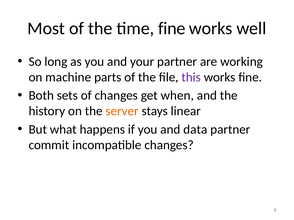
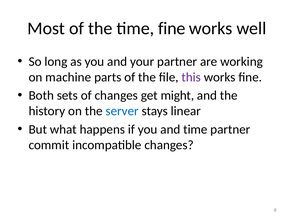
when: when -> might
server colour: orange -> blue
and data: data -> time
